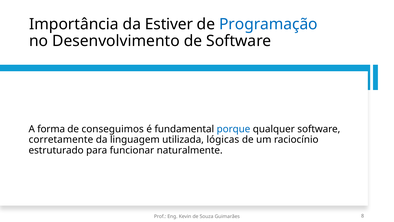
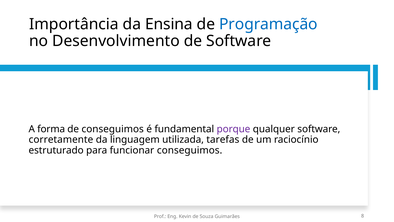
Estiver: Estiver -> Ensina
porque colour: blue -> purple
lógicas: lógicas -> tarefas
funcionar naturalmente: naturalmente -> conseguimos
